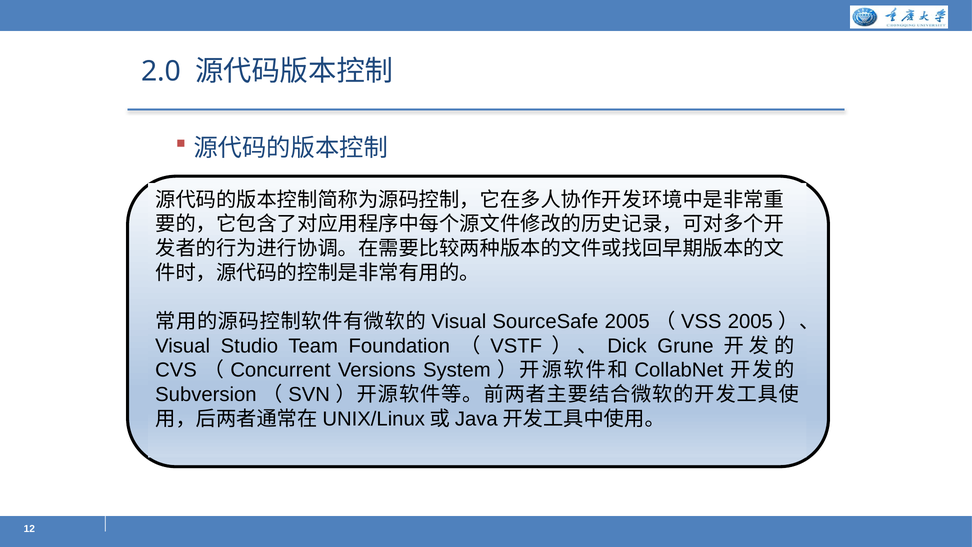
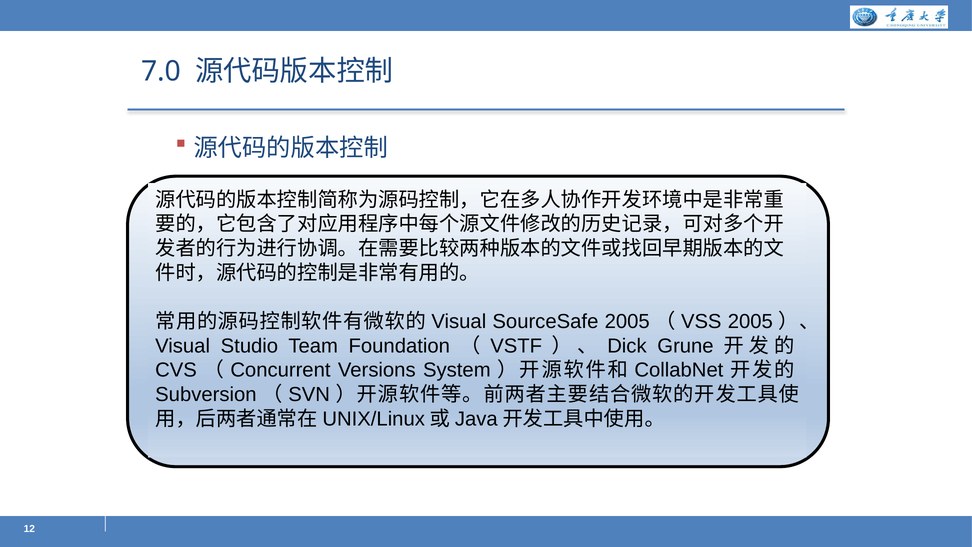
2.0: 2.0 -> 7.0
